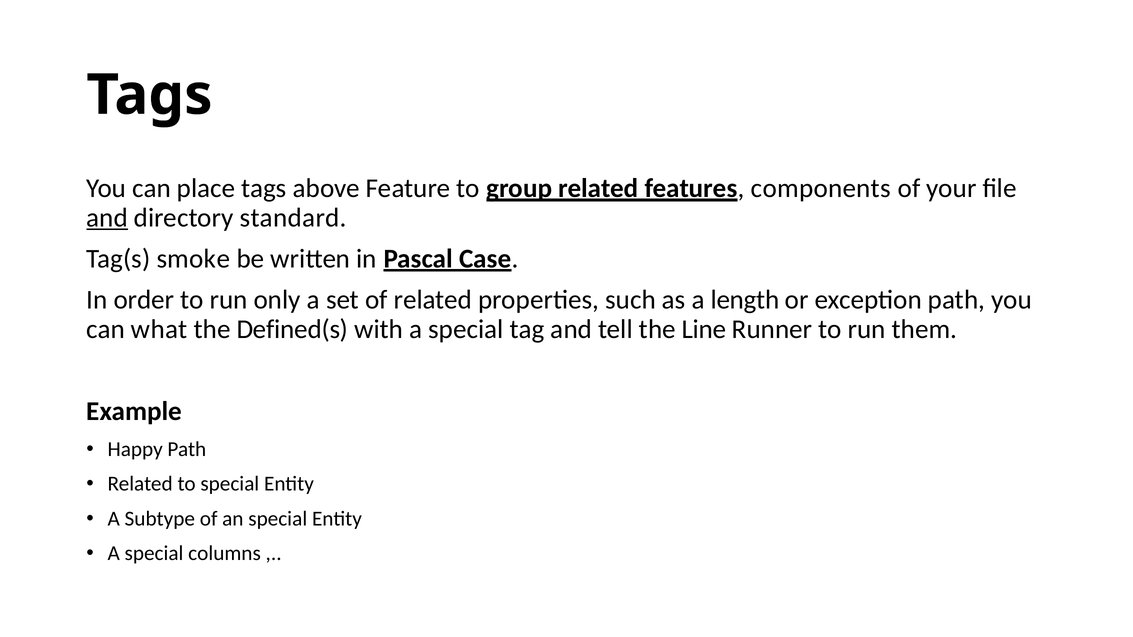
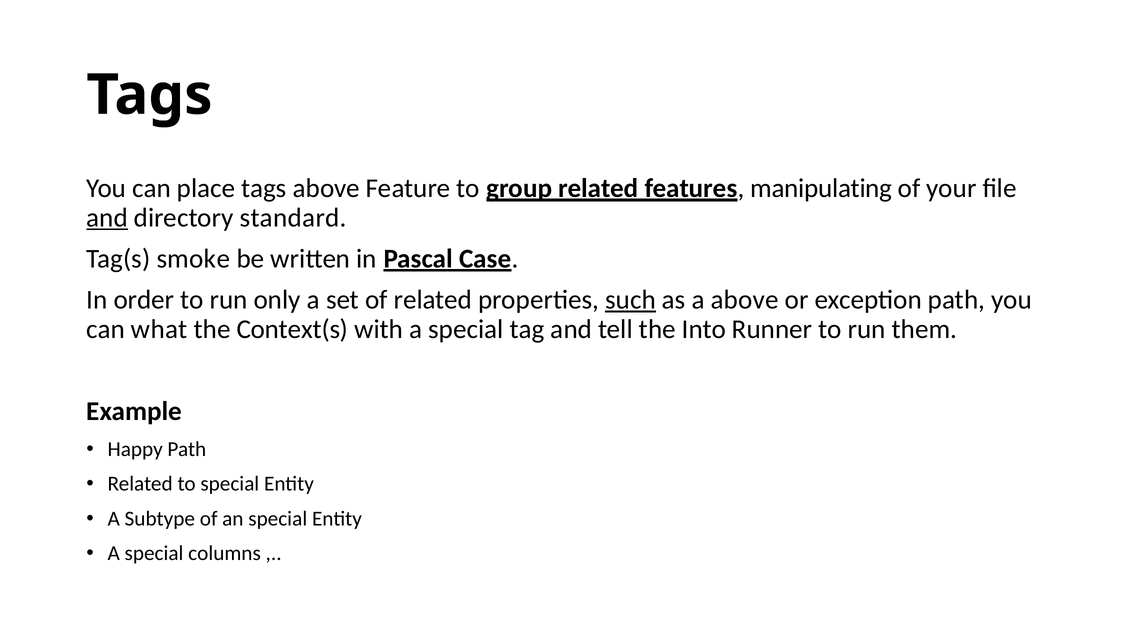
components: components -> manipulating
such underline: none -> present
a length: length -> above
Defined(s: Defined(s -> Context(s
Line: Line -> Into
